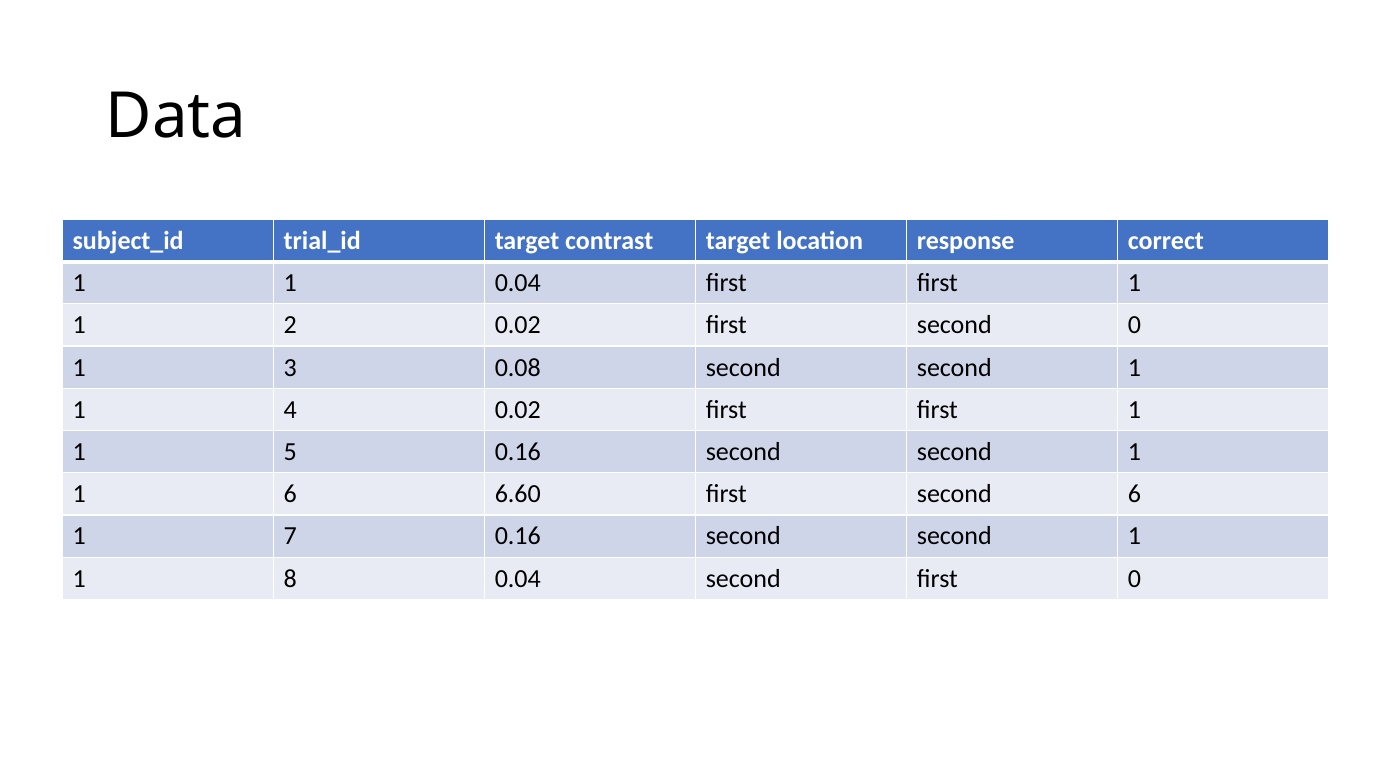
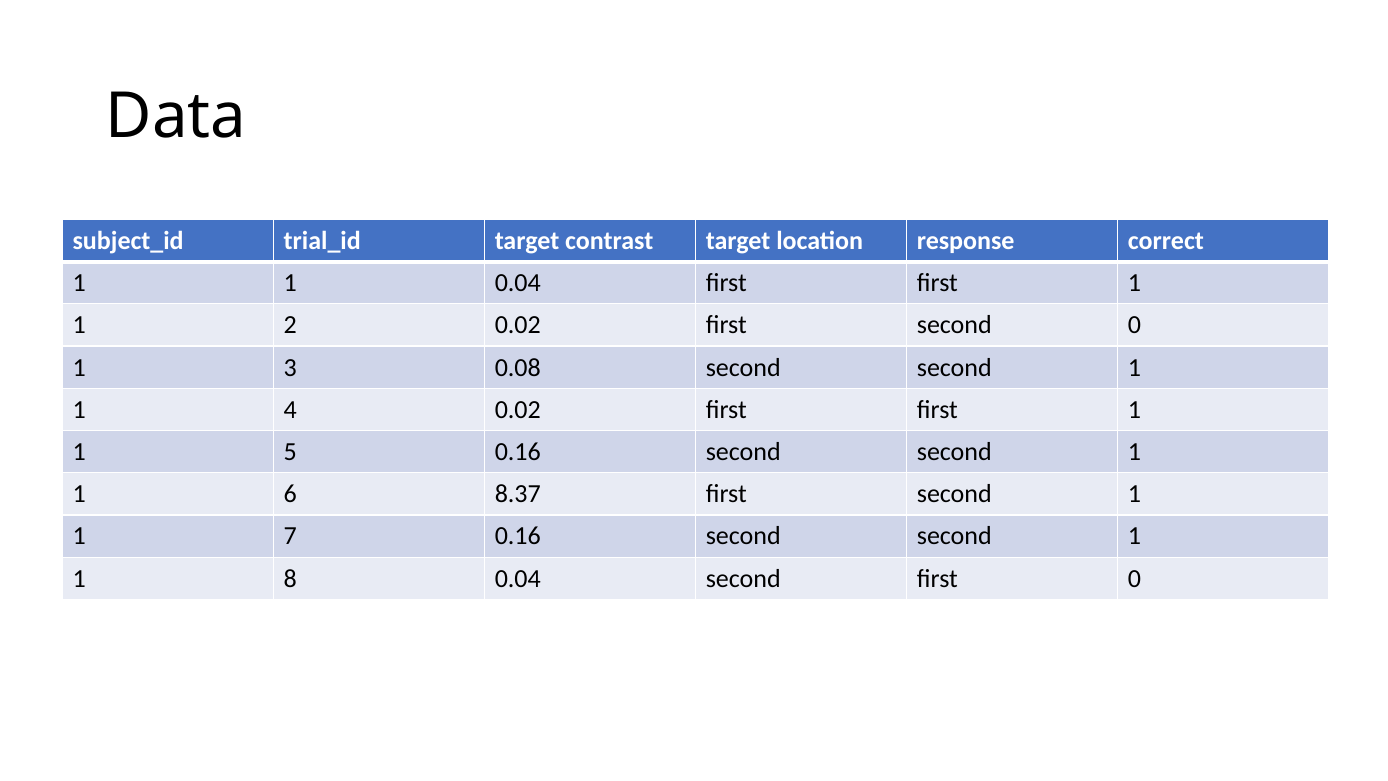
6.60: 6.60 -> 8.37
first second 6: 6 -> 1
